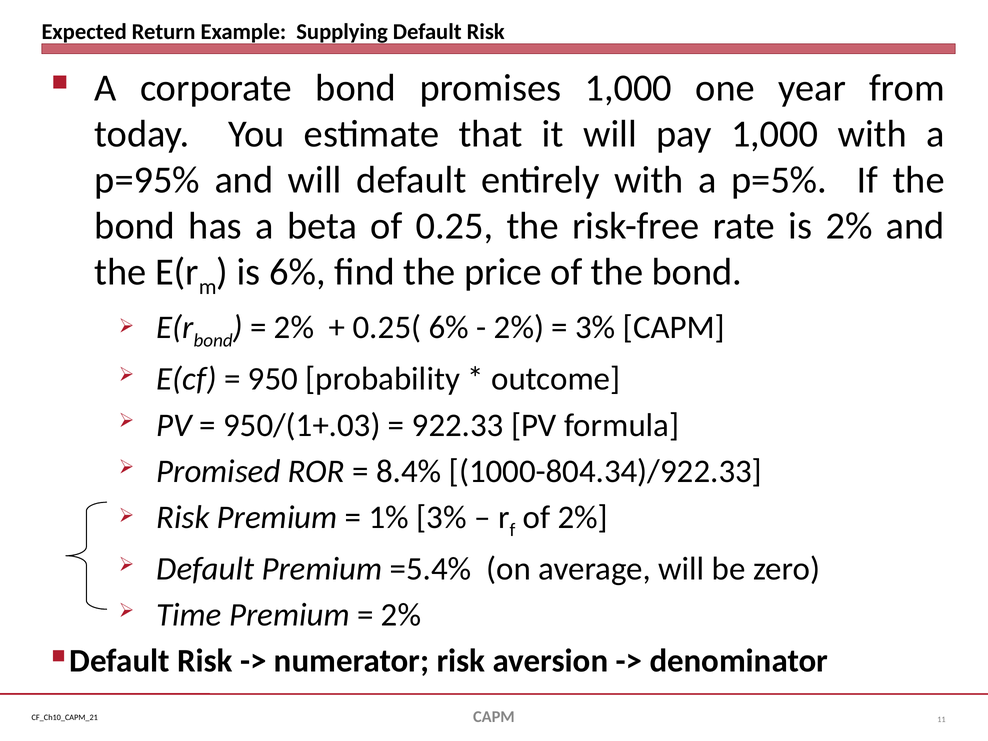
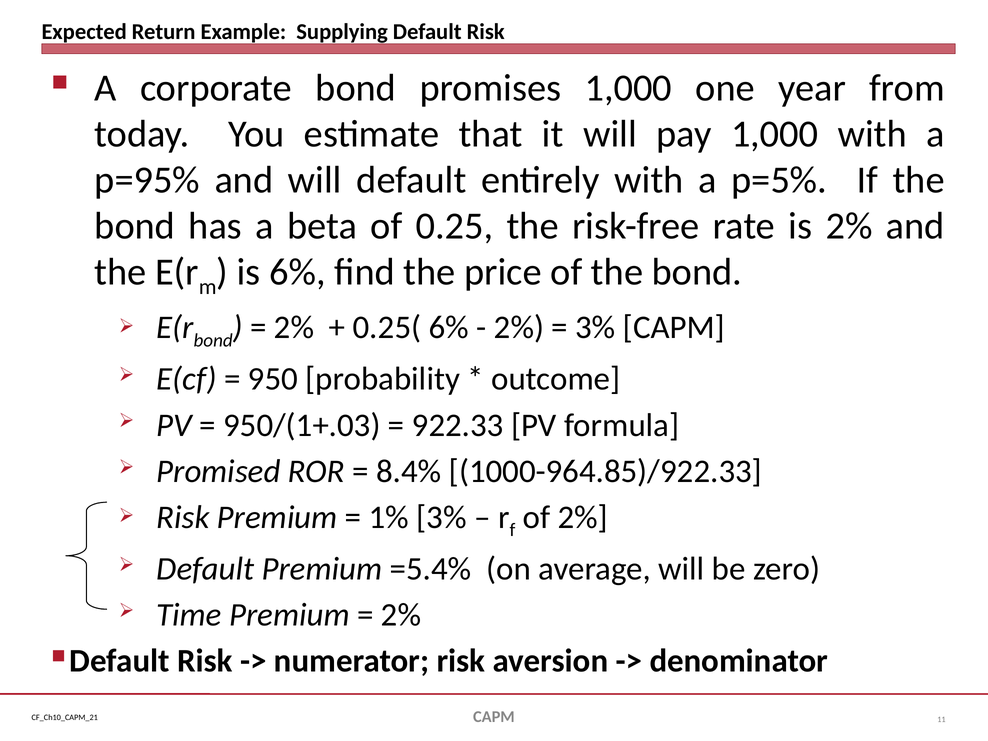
1000-804.34)/922.33: 1000-804.34)/922.33 -> 1000-964.85)/922.33
